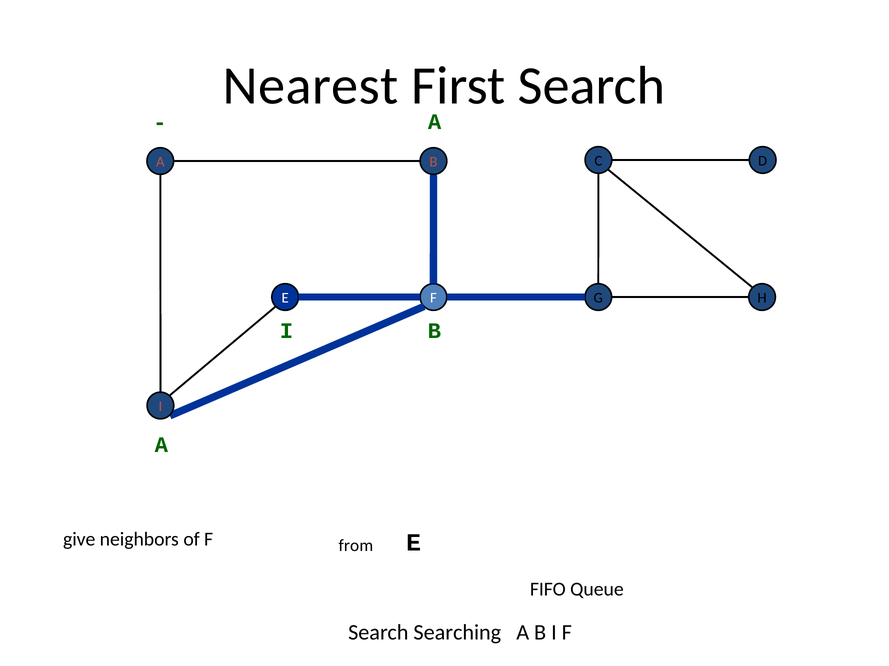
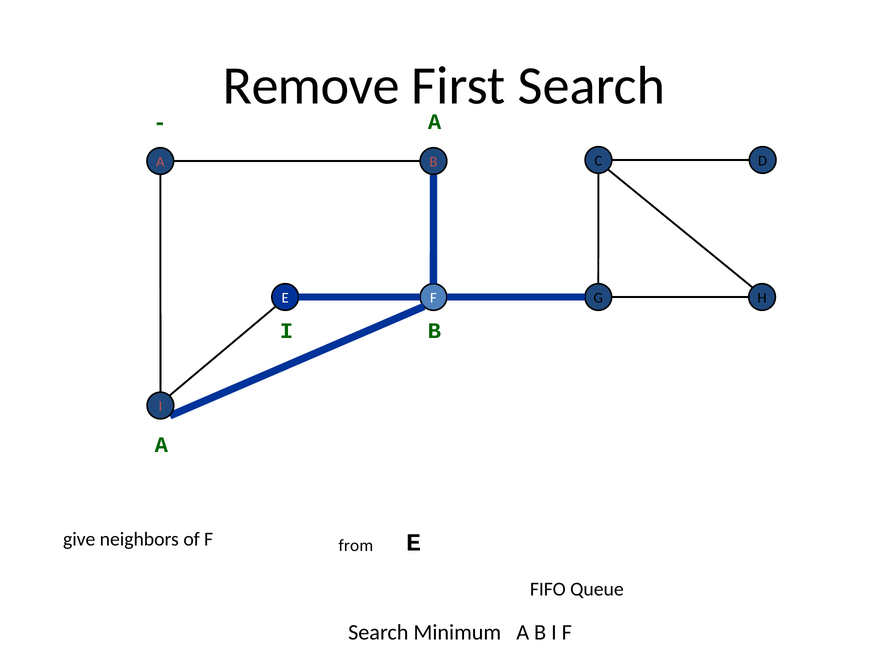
Nearest: Nearest -> Remove
Searching: Searching -> Minimum
